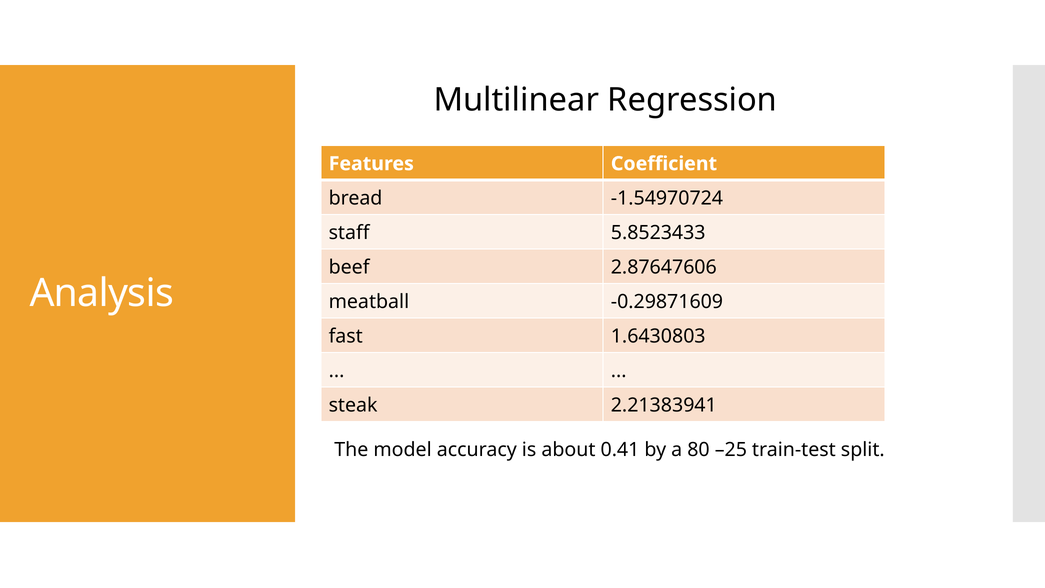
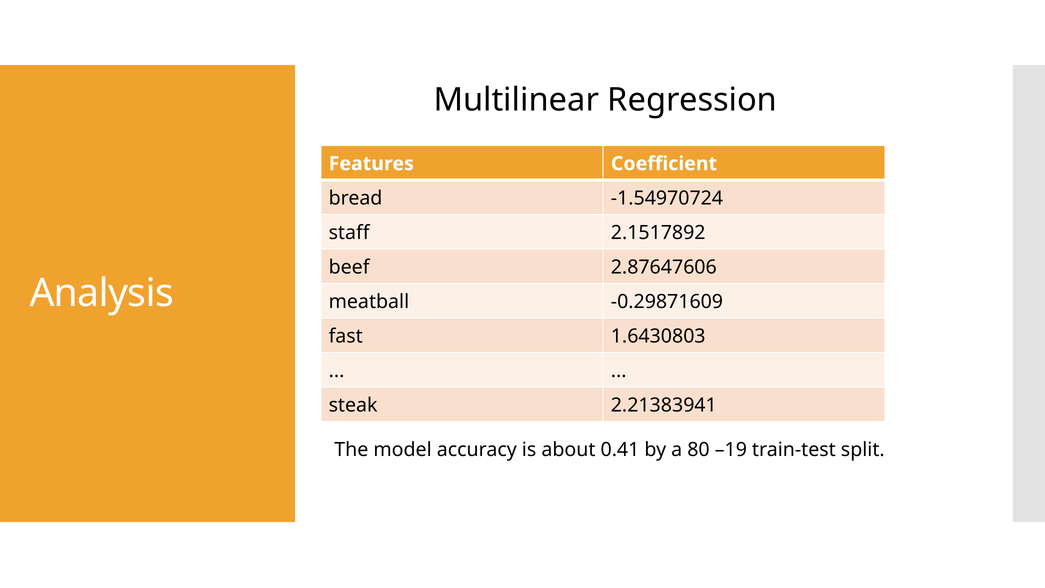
5.8523433: 5.8523433 -> 2.1517892
–25: –25 -> –19
